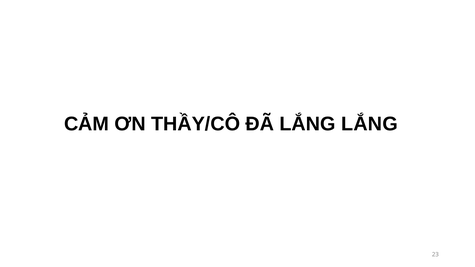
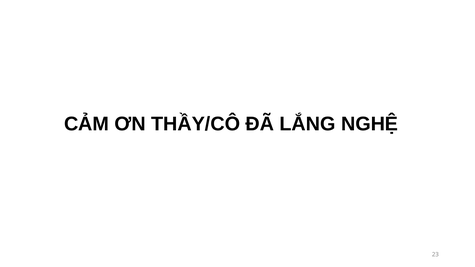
LẮNG LẮNG: LẮNG -> NGHỆ
